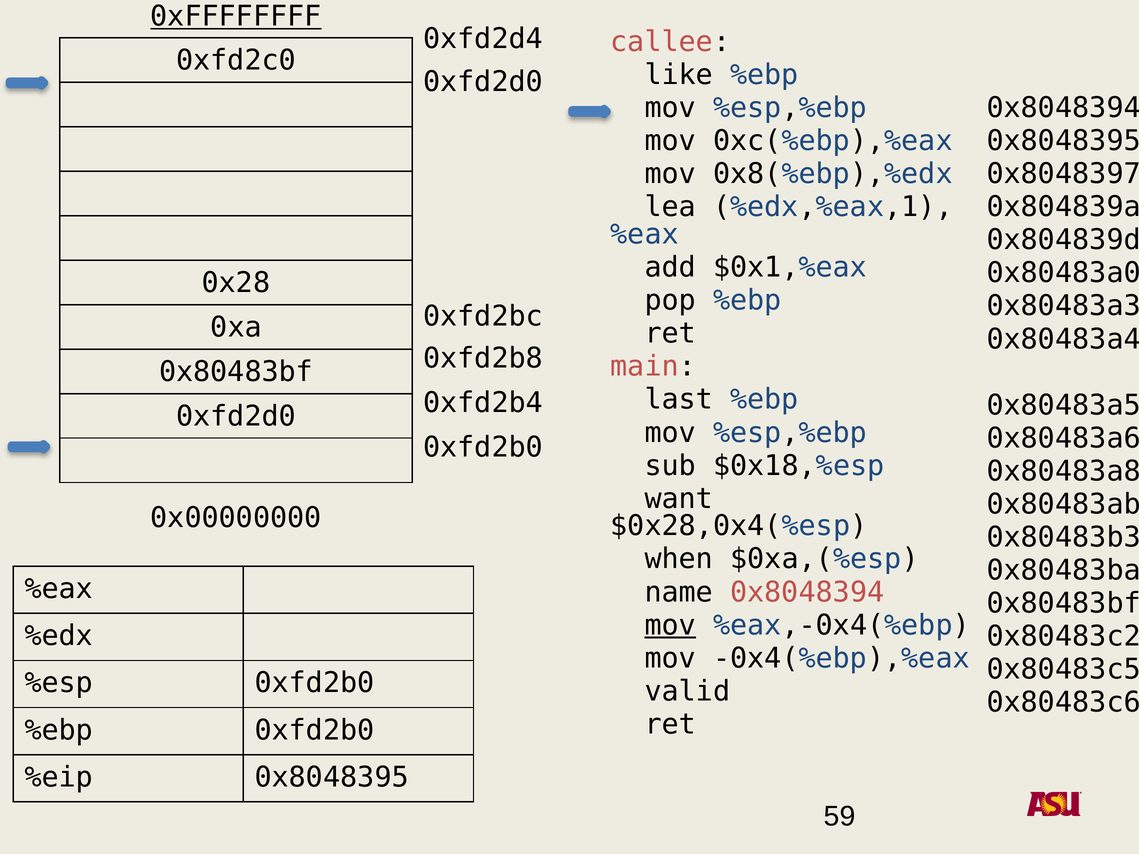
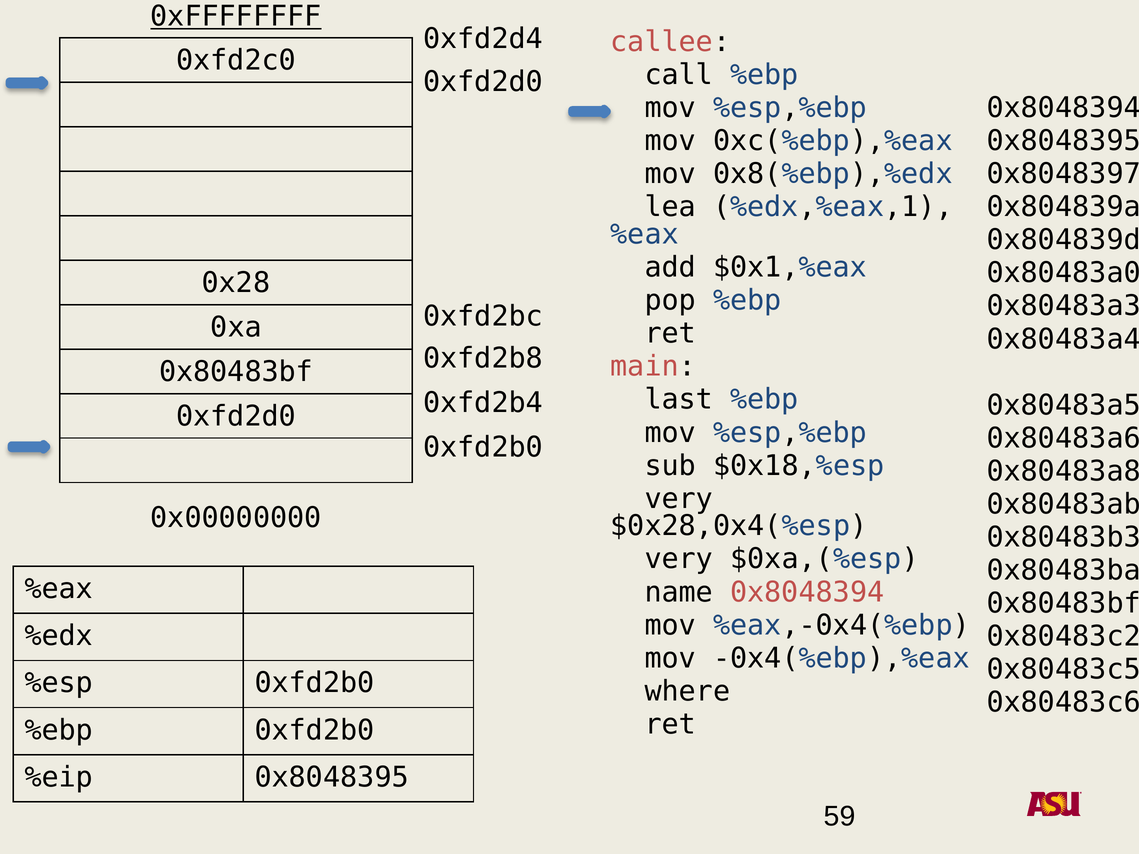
like: like -> call
want at (679, 499): want -> very
when at (679, 559): when -> very
mov at (670, 625) underline: present -> none
valid: valid -> where
